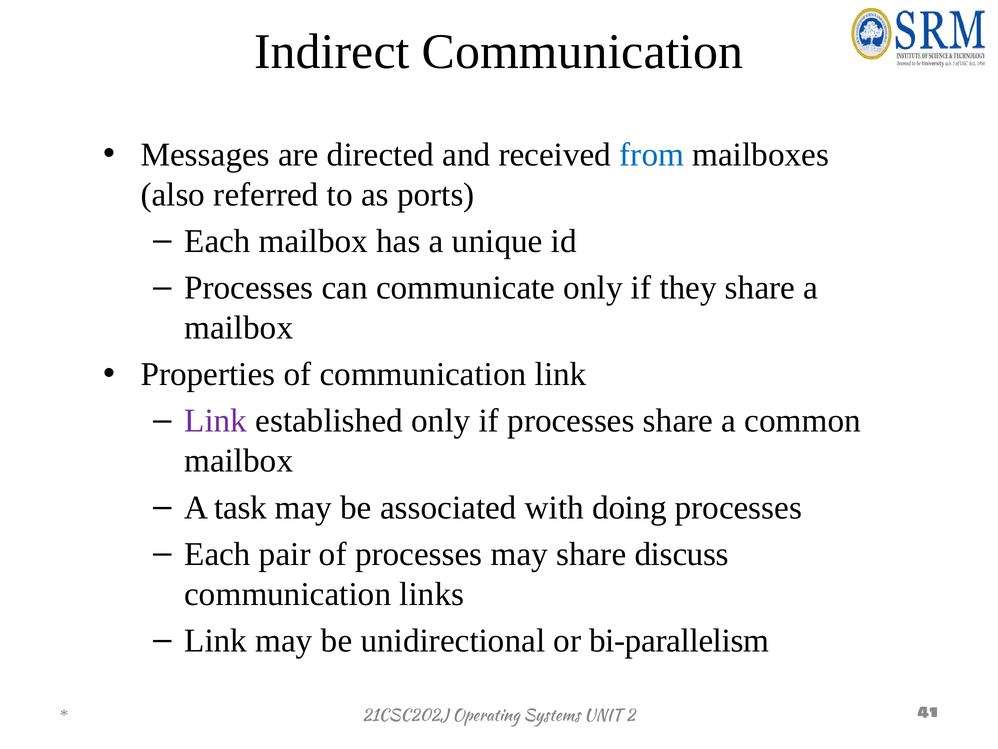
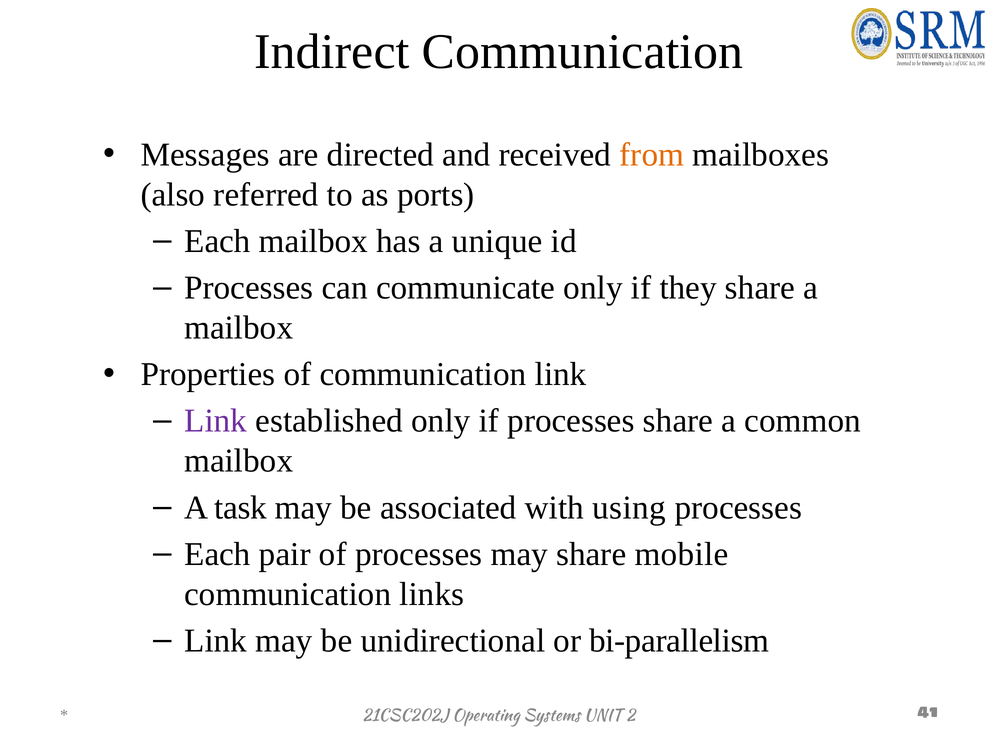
from colour: blue -> orange
doing: doing -> using
discuss: discuss -> mobile
